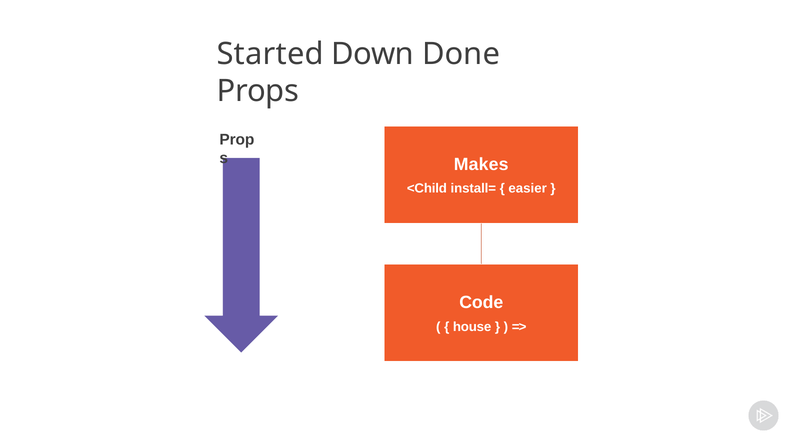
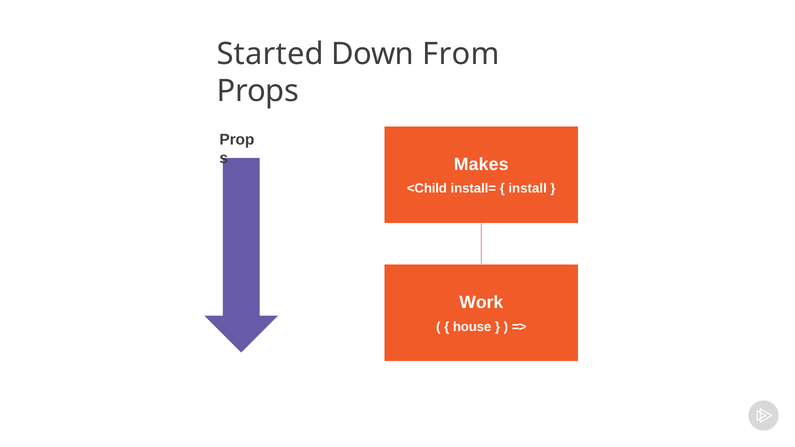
Done: Done -> From
easier: easier -> install
Code: Code -> Work
